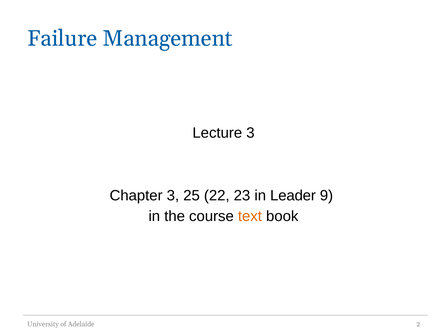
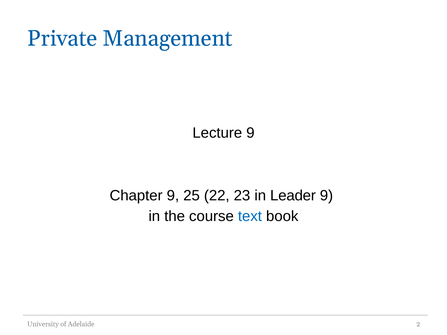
Failure: Failure -> Private
Lecture 3: 3 -> 9
Chapter 3: 3 -> 9
text colour: orange -> blue
